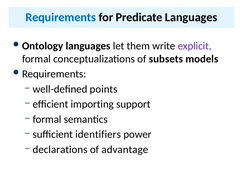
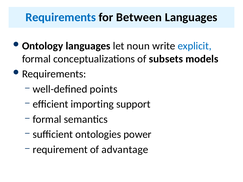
Predicate: Predicate -> Between
them: them -> noun
explicit colour: purple -> blue
identifiers: identifiers -> ontologies
declarations: declarations -> requirement
